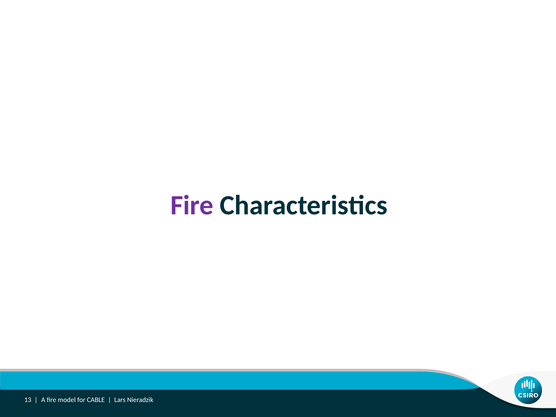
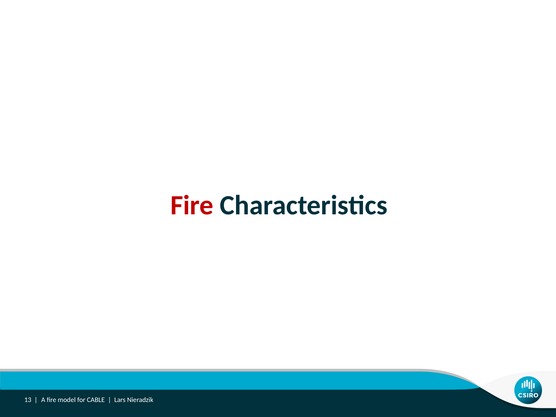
Fire at (192, 205) colour: purple -> red
